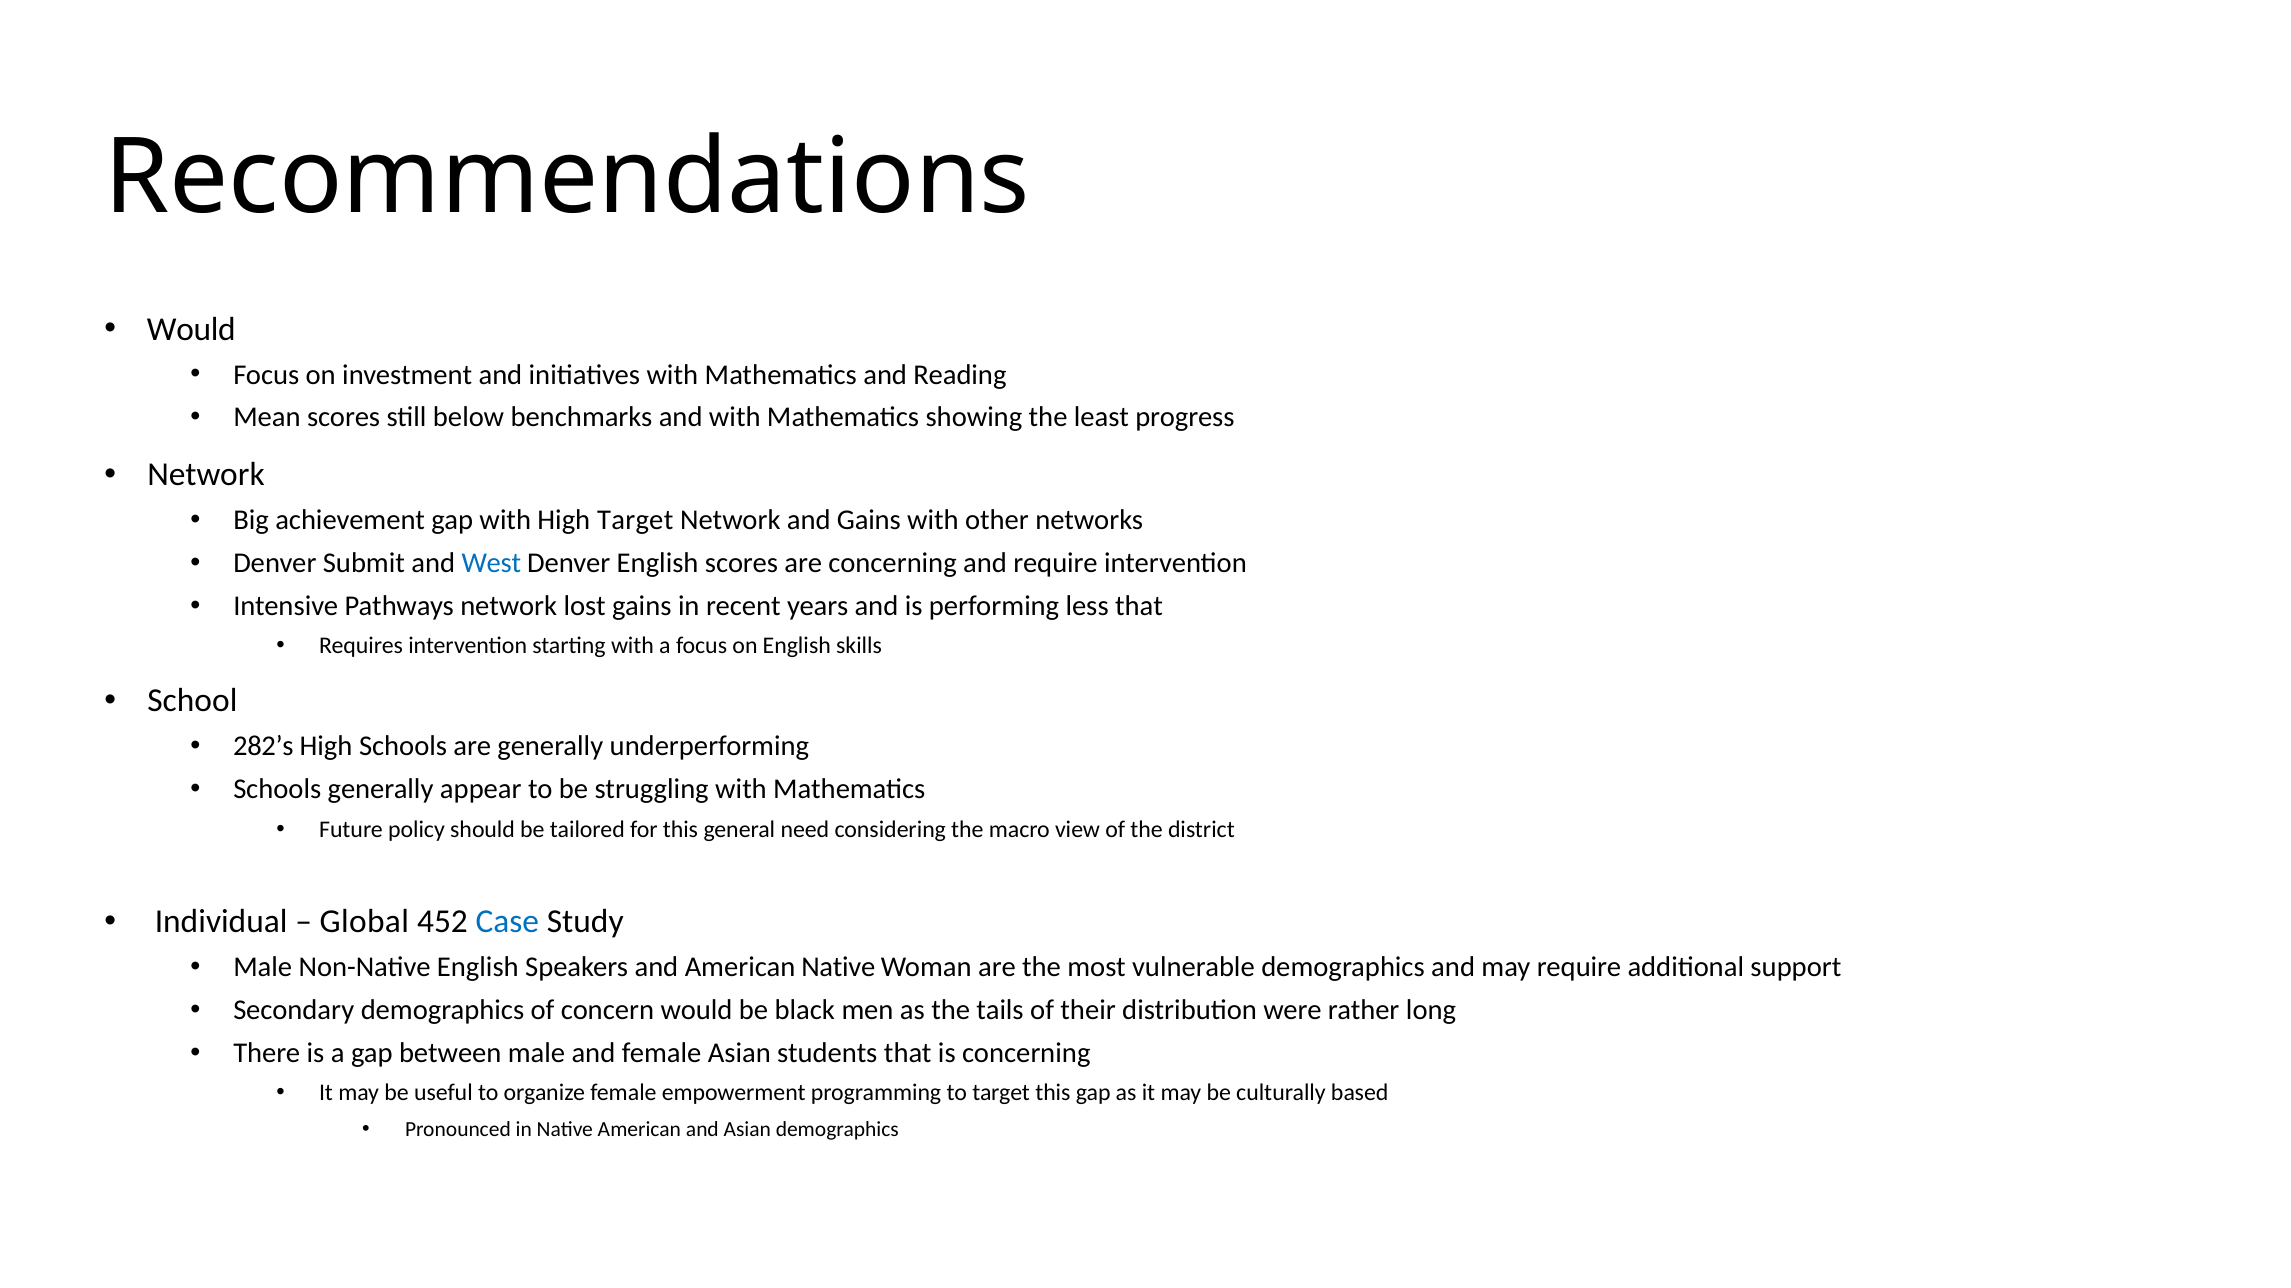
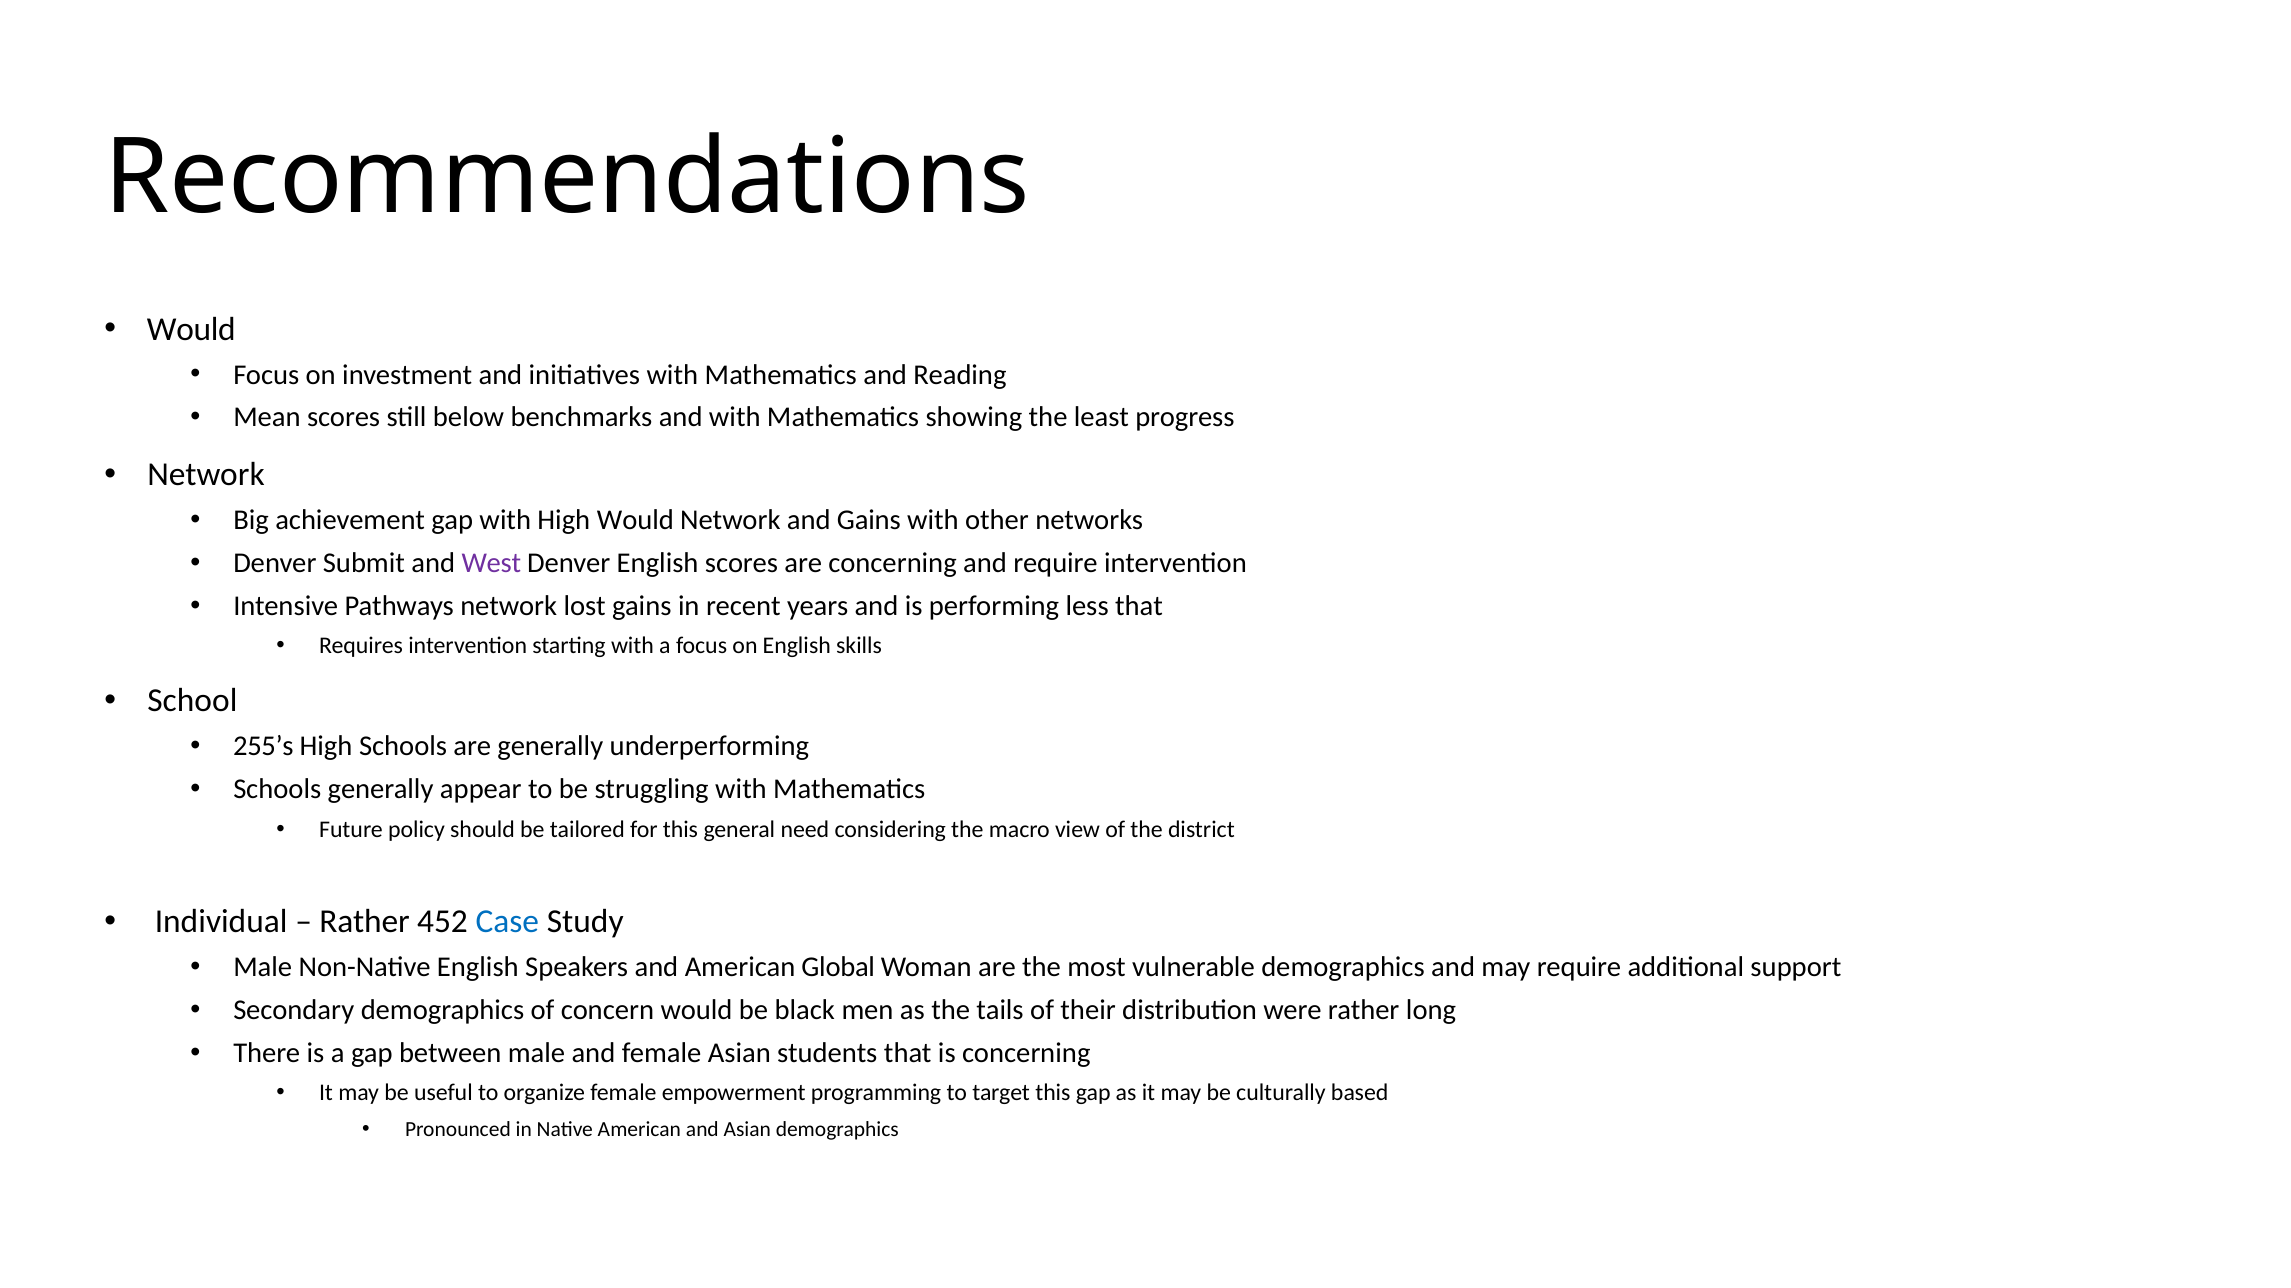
High Target: Target -> Would
West colour: blue -> purple
282’s: 282’s -> 255’s
Global at (364, 922): Global -> Rather
American Native: Native -> Global
